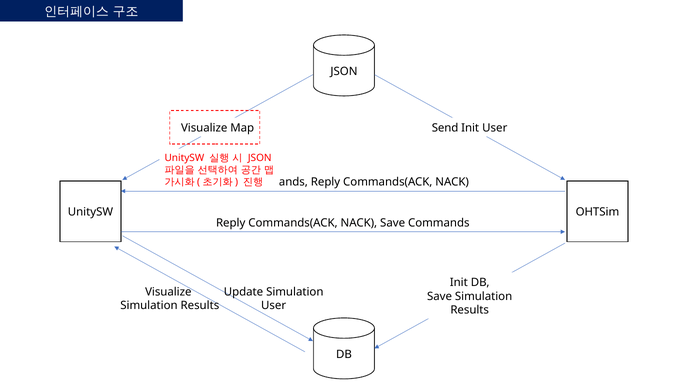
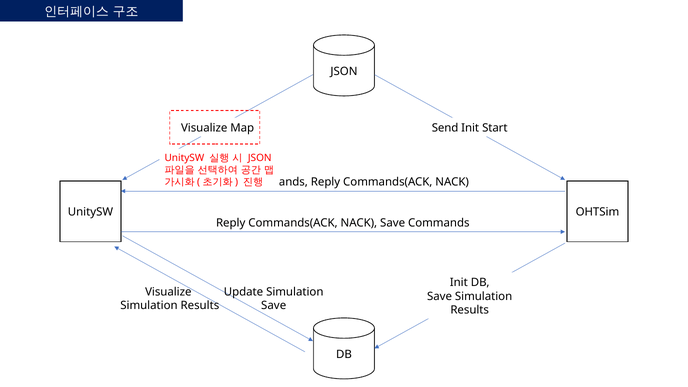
Init User: User -> Start
User at (274, 306): User -> Save
